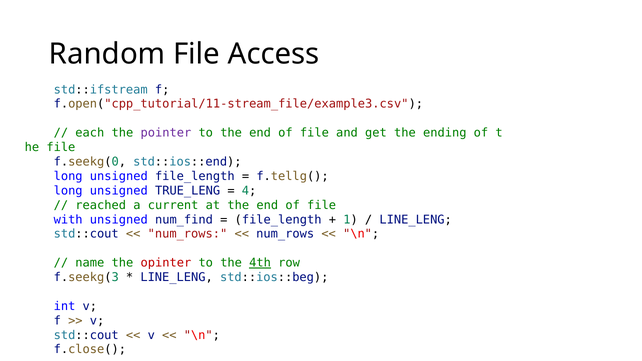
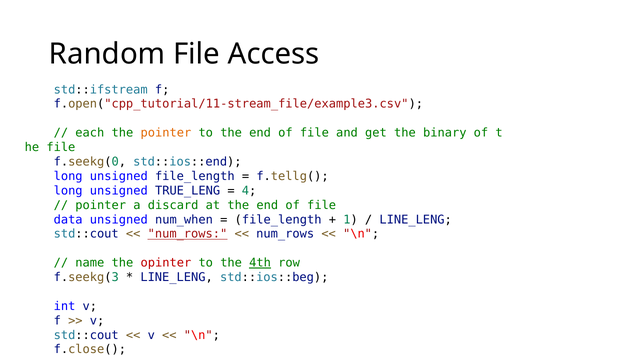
pointer at (166, 133) colour: purple -> orange
ending: ending -> binary
reached at (101, 205): reached -> pointer
current: current -> discard
with: with -> data
num_find: num_find -> num_when
num_rows at (187, 234) underline: none -> present
